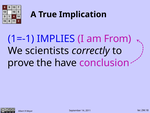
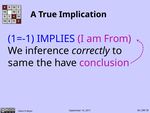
scientists: scientists -> inference
prove: prove -> same
